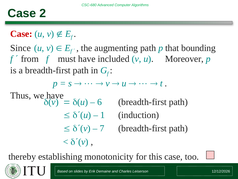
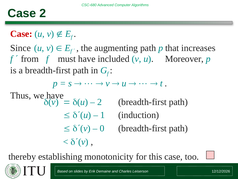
bounding: bounding -> increases
6 at (100, 102): 6 -> 2
7: 7 -> 0
